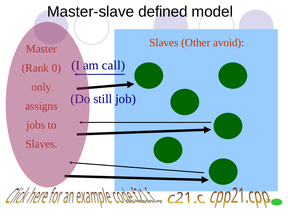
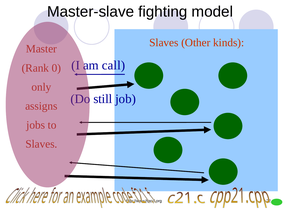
defined: defined -> fighting
avoid: avoid -> kinds
